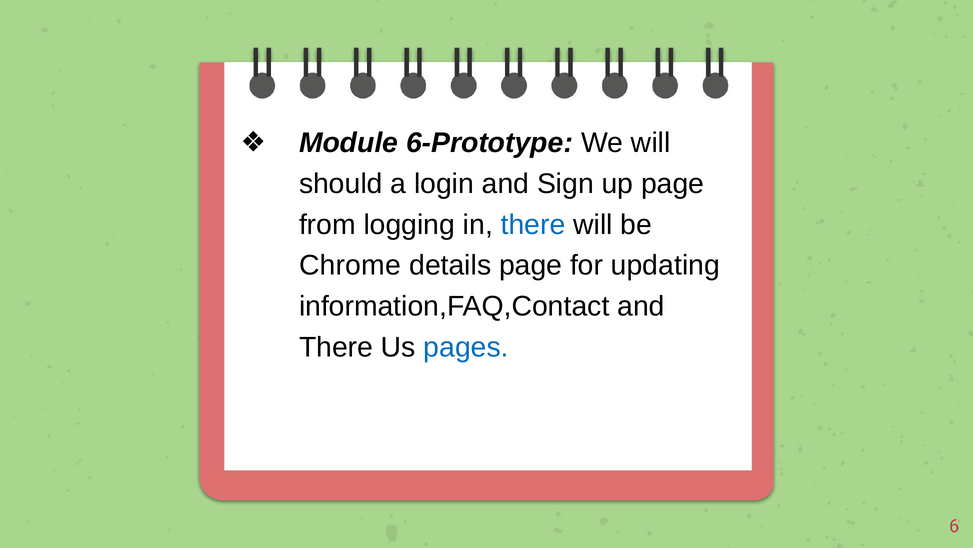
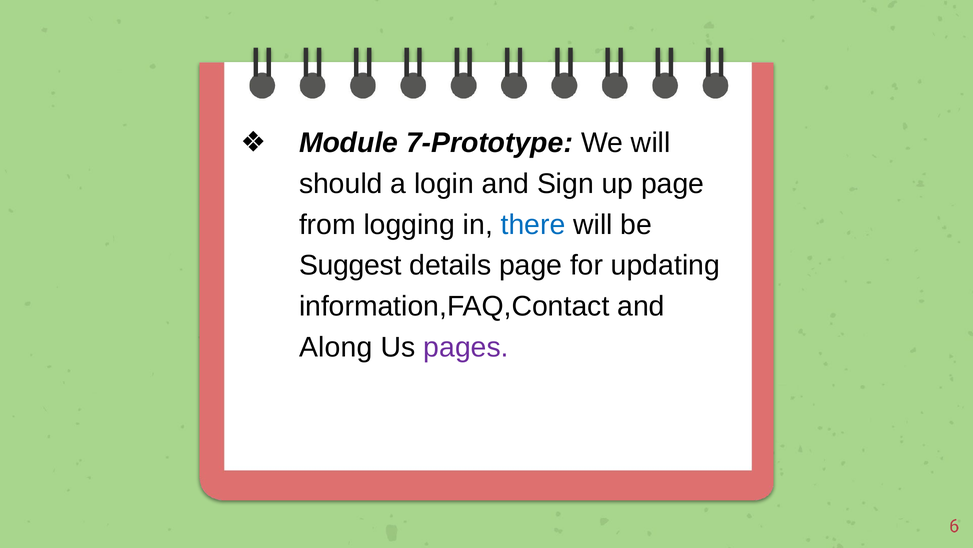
6-Prototype: 6-Prototype -> 7-Prototype
Chrome: Chrome -> Suggest
There at (336, 347): There -> Along
pages colour: blue -> purple
